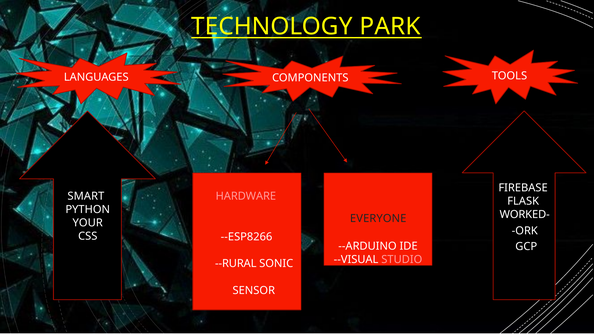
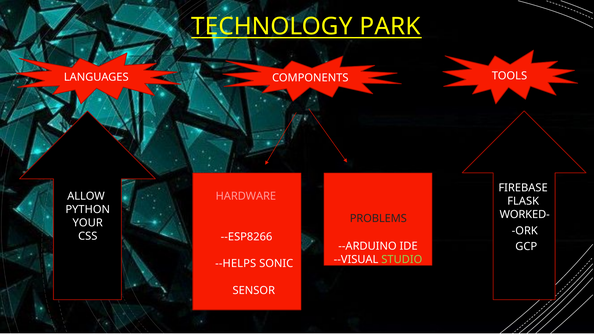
SMART: SMART -> ALLOW
EVERYONE: EVERYONE -> PROBLEMS
STUDIO colour: pink -> light green
--RURAL: --RURAL -> --HELPS
